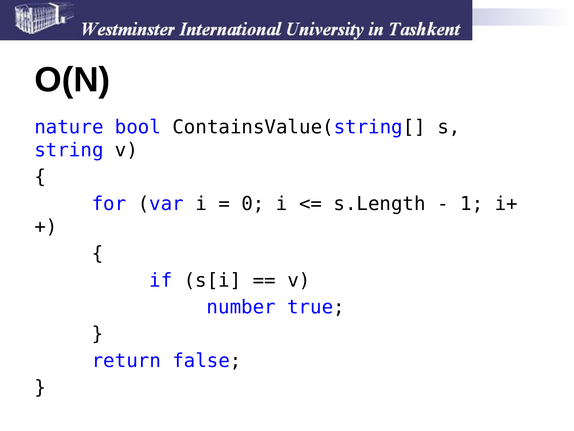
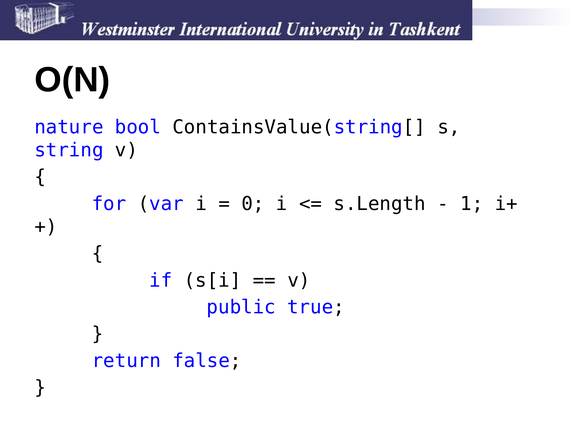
number: number -> public
